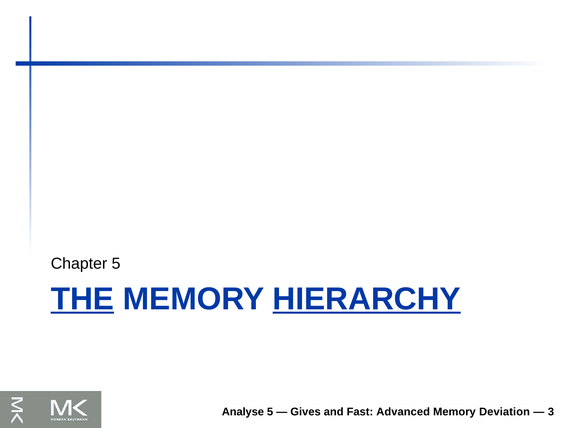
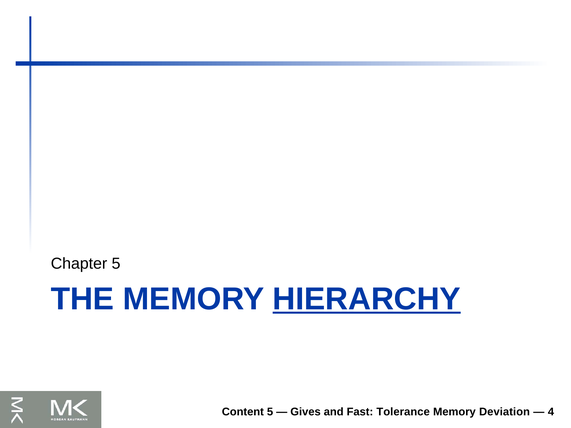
THE underline: present -> none
Analyse: Analyse -> Content
Advanced: Advanced -> Tolerance
3: 3 -> 4
